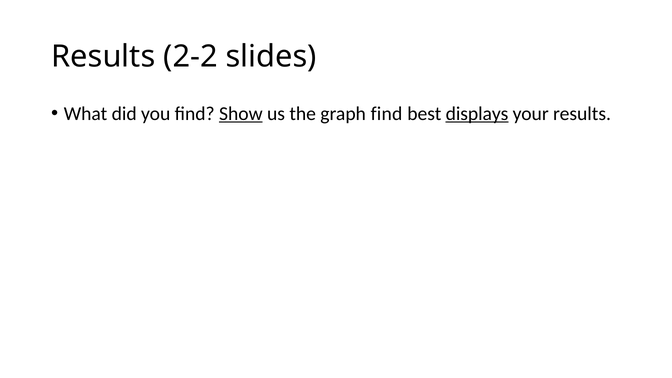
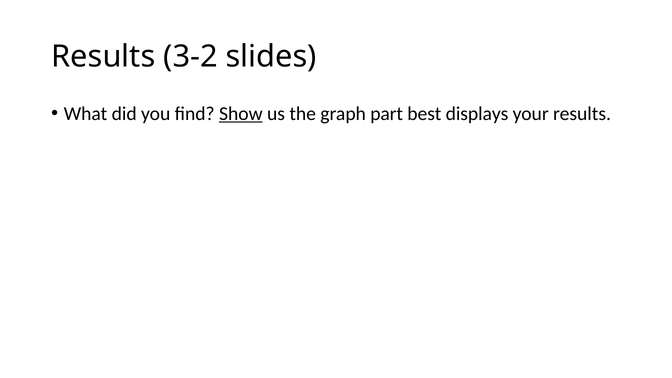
2-2: 2-2 -> 3-2
graph find: find -> part
displays underline: present -> none
